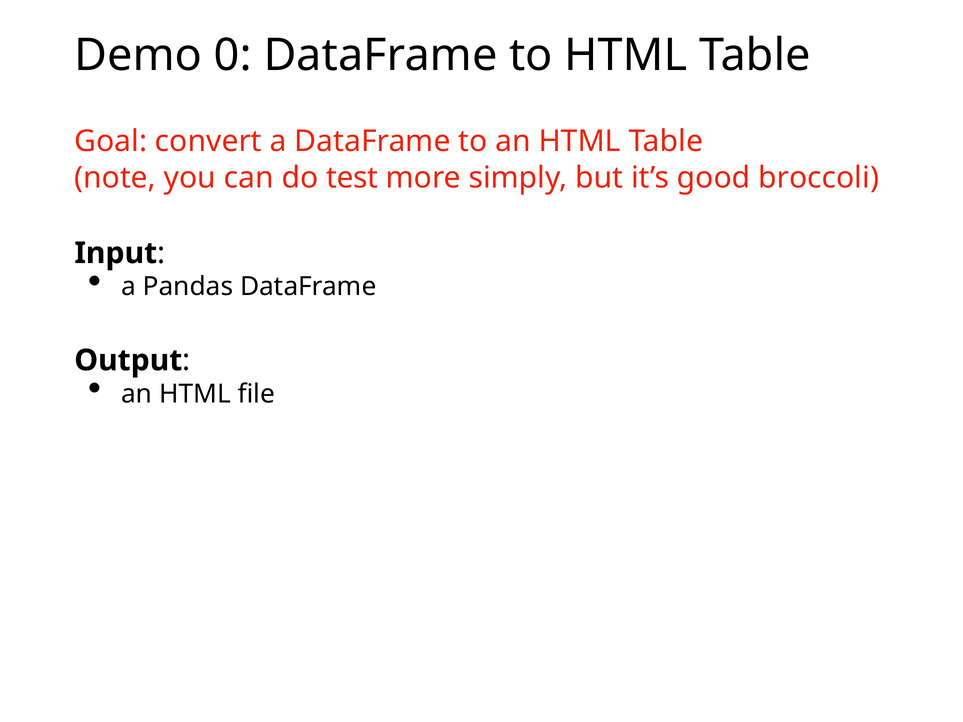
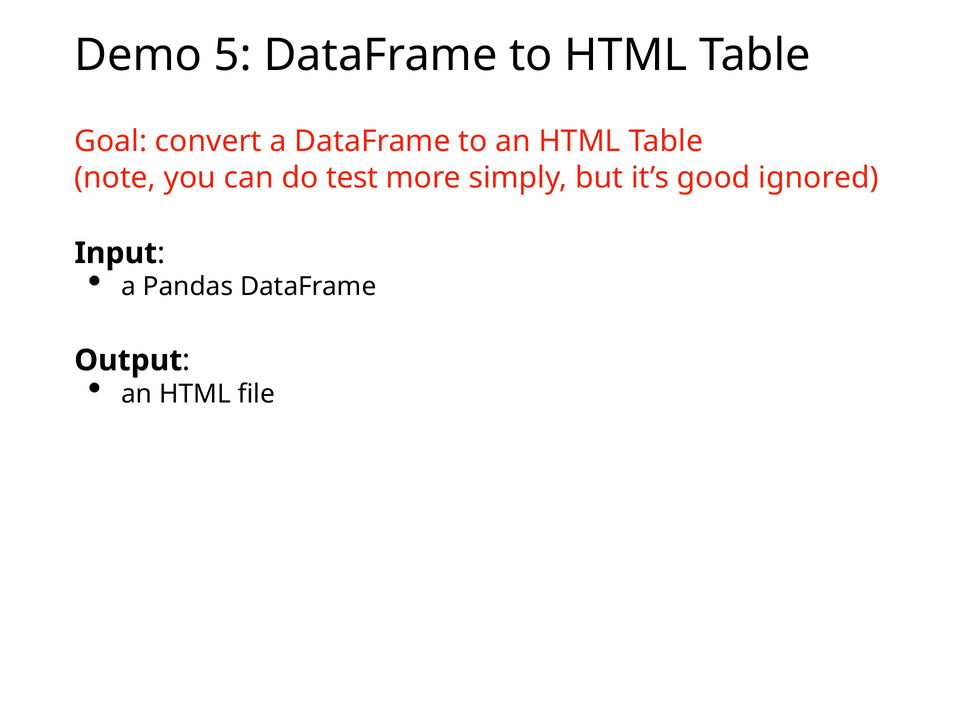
0: 0 -> 5
broccoli: broccoli -> ignored
